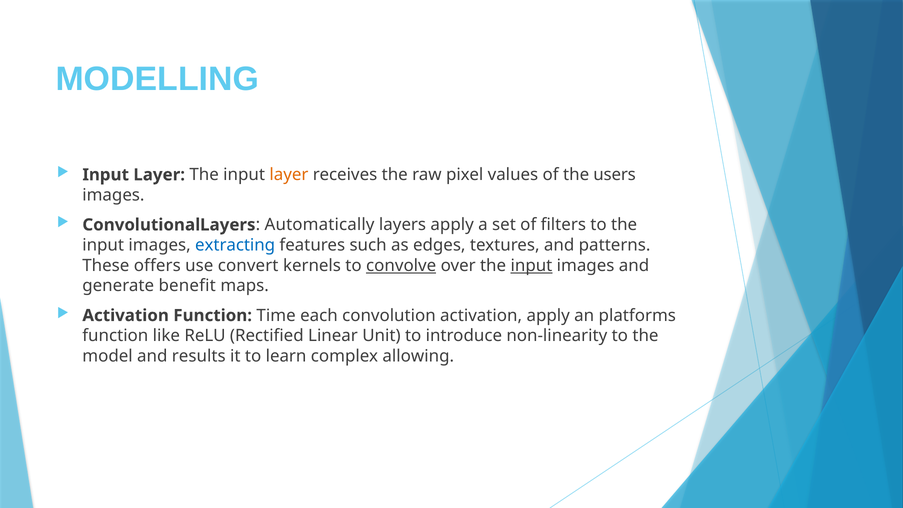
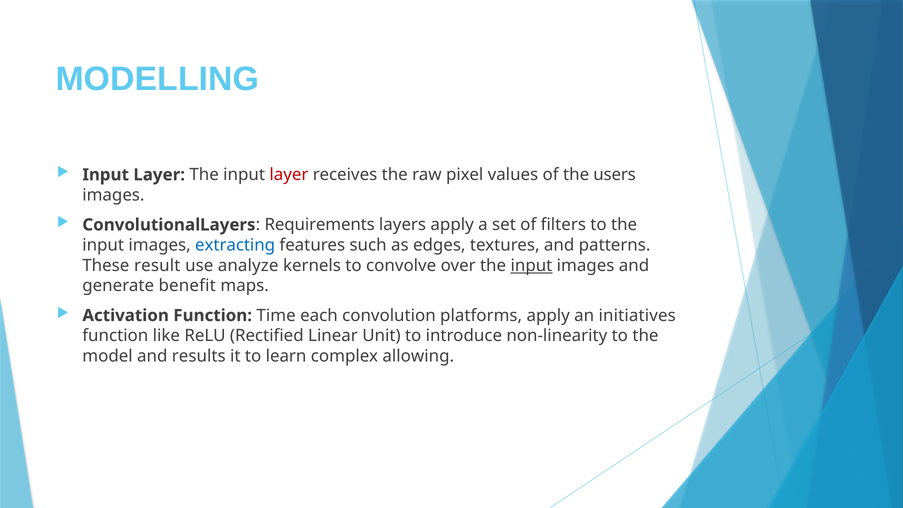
layer at (289, 175) colour: orange -> red
Automatically: Automatically -> Requirements
offers: offers -> result
convert: convert -> analyze
convolve underline: present -> none
convolution activation: activation -> platforms
platforms: platforms -> initiatives
